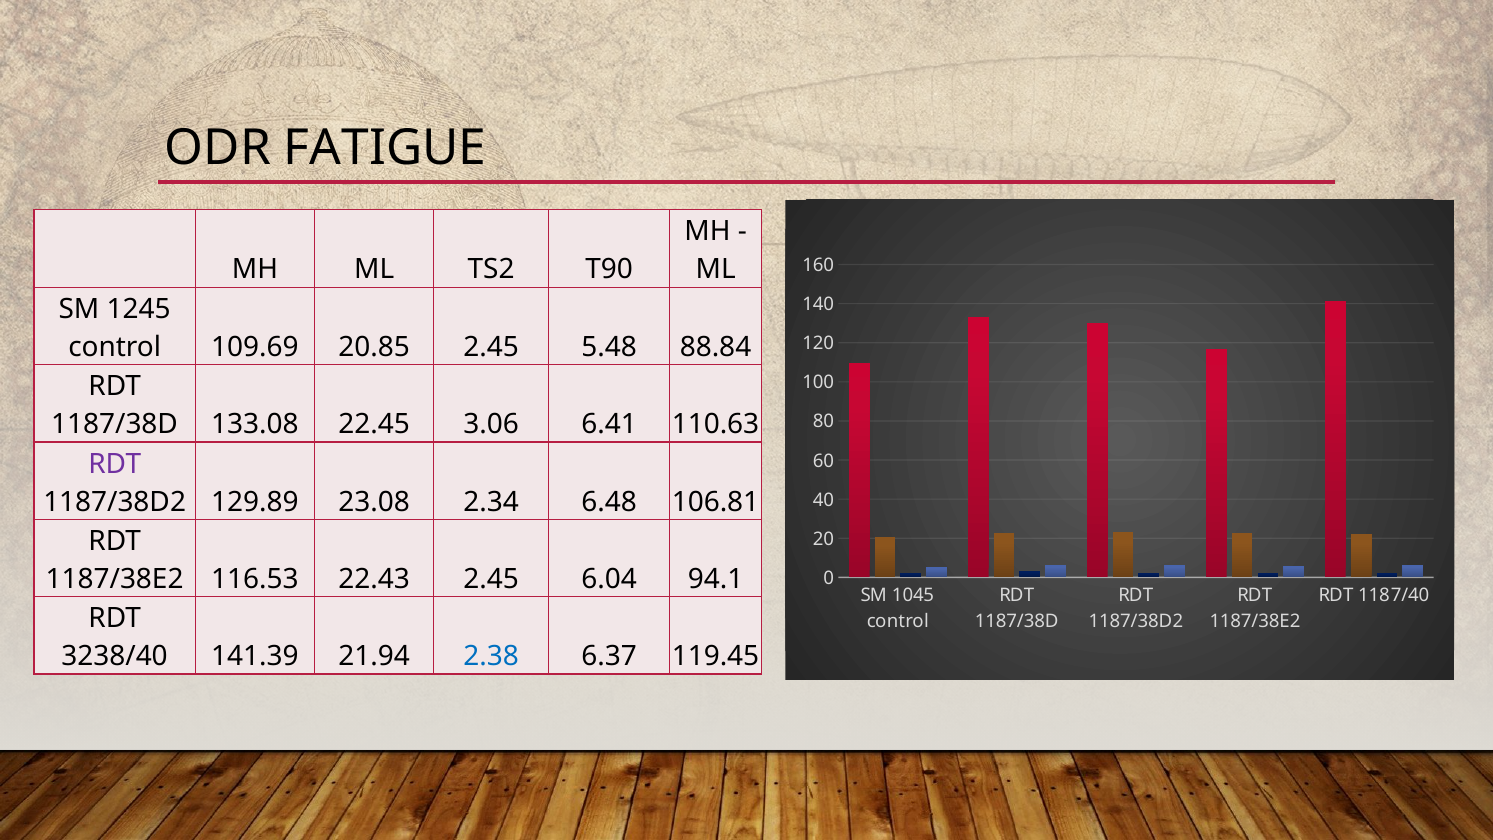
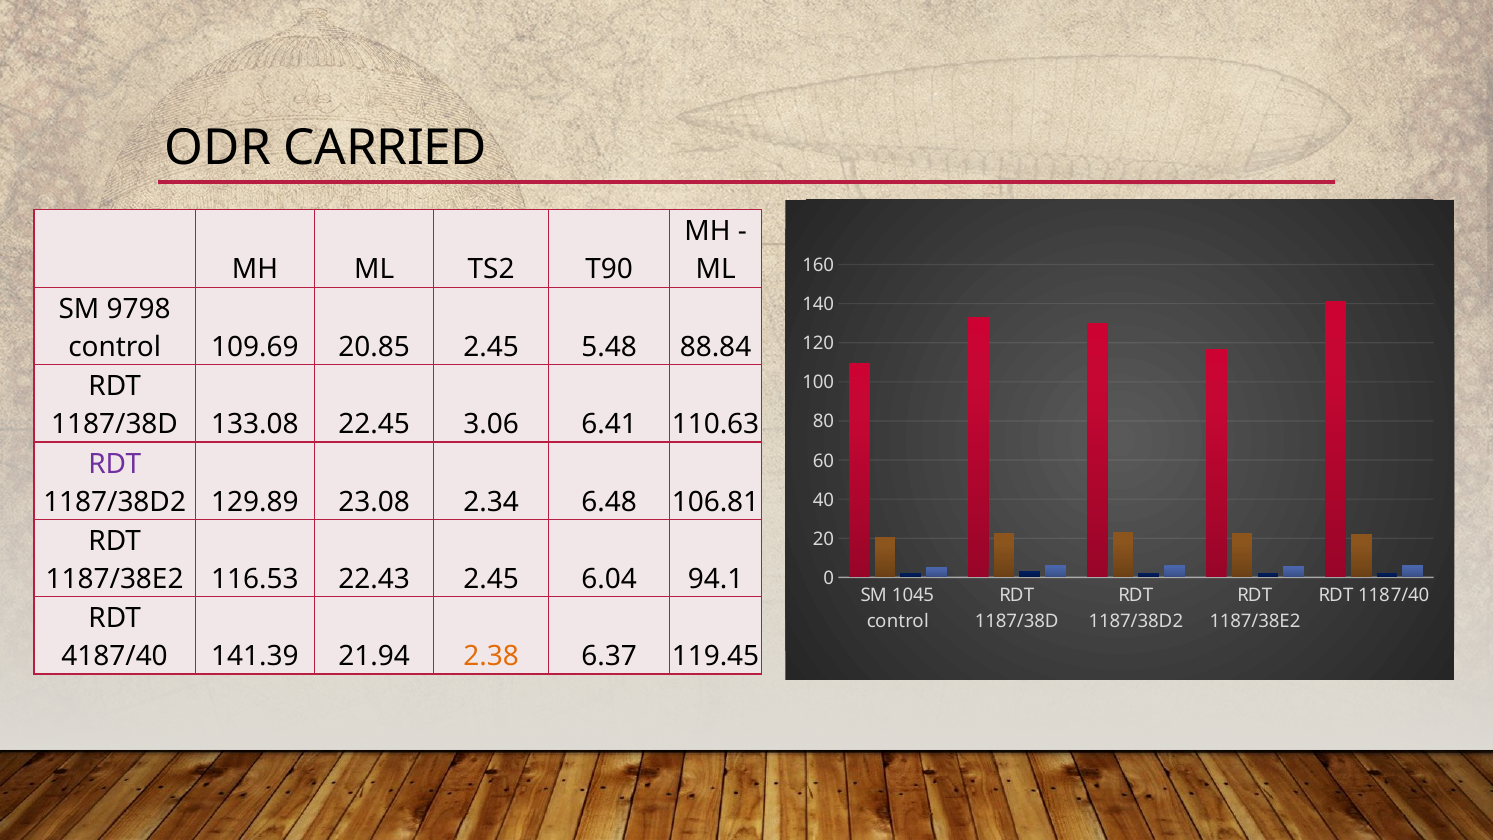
FATIGUE: FATIGUE -> CARRIED
1245: 1245 -> 9798
3238/40: 3238/40 -> 4187/40
2.38 colour: blue -> orange
